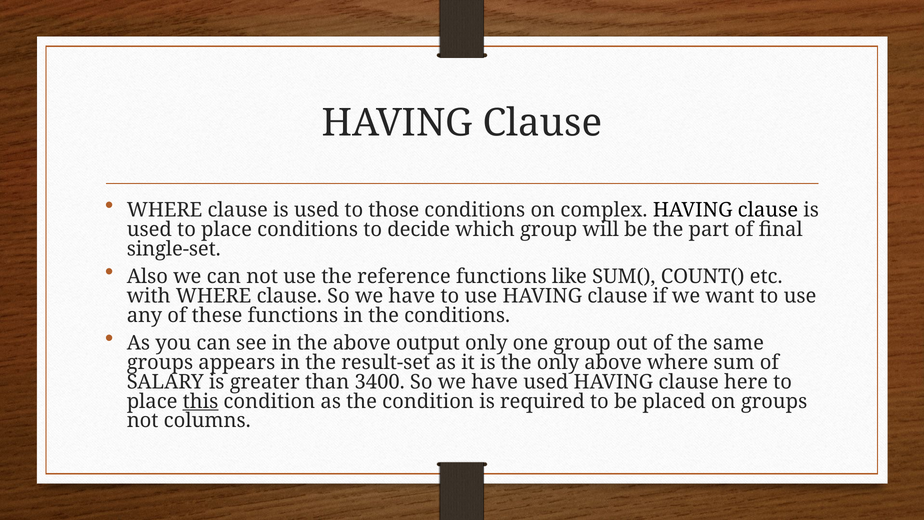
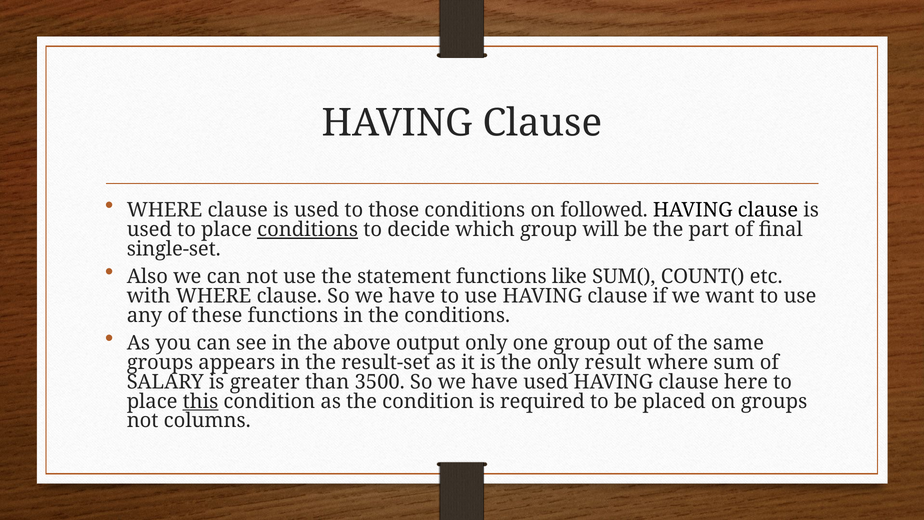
complex: complex -> followed
conditions at (308, 229) underline: none -> present
reference: reference -> statement
only above: above -> result
3400: 3400 -> 3500
